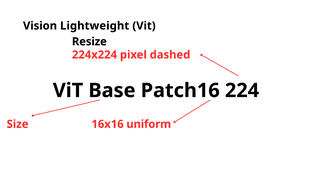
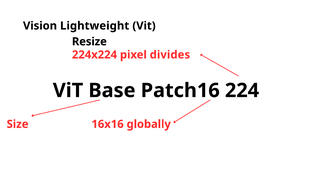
dashed: dashed -> divides
uniform: uniform -> globally
